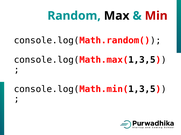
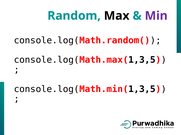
Min colour: red -> purple
